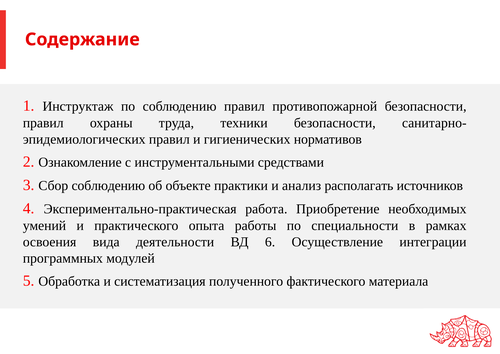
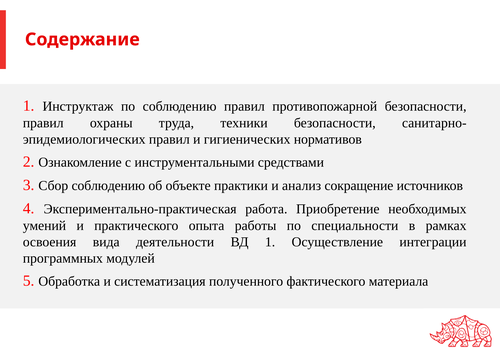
располагать: располагать -> сокращение
ВД 6: 6 -> 1
